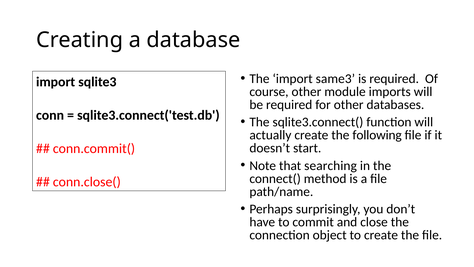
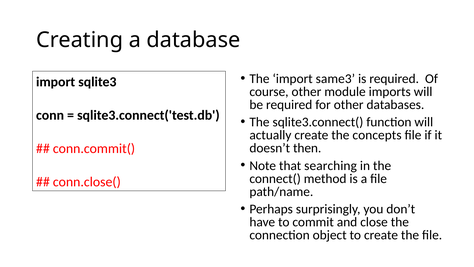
following: following -> concepts
start: start -> then
